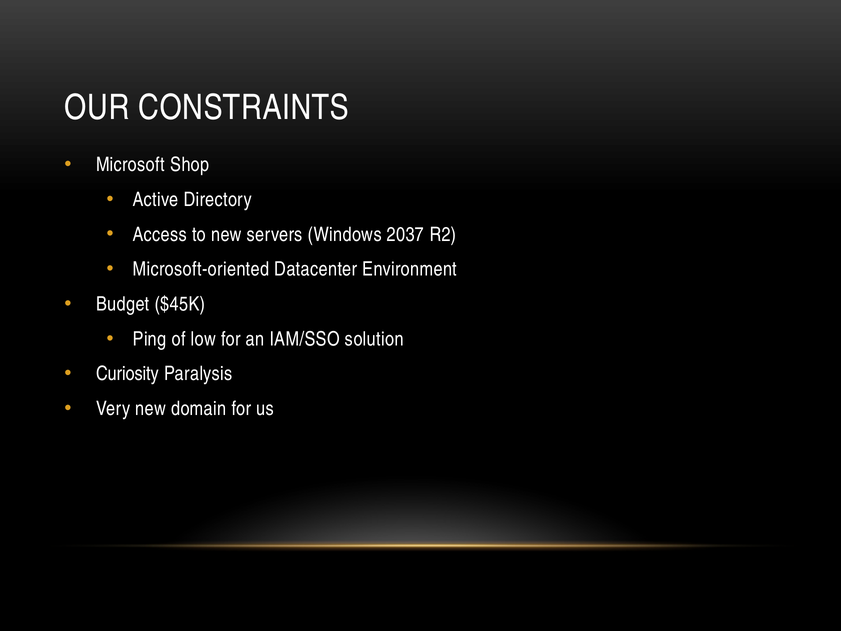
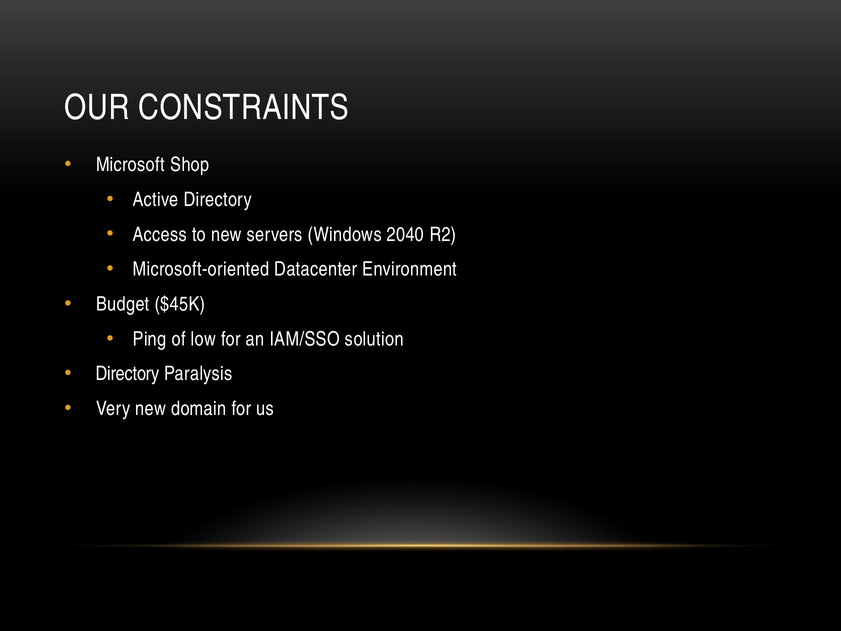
2037: 2037 -> 2040
Curiosity at (127, 374): Curiosity -> Directory
